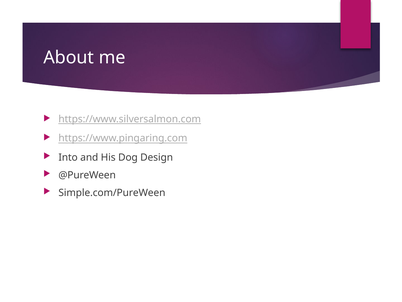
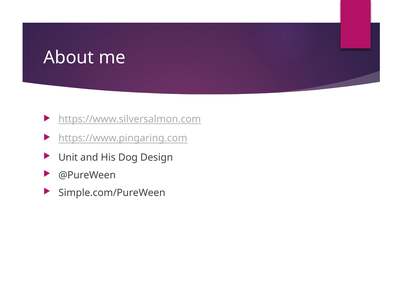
Into: Into -> Unit
